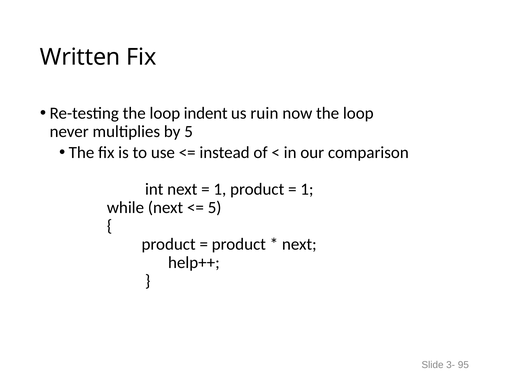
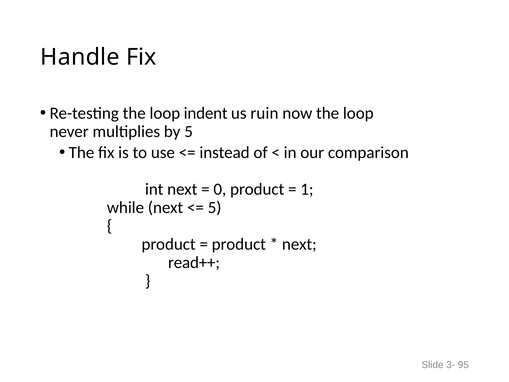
Written: Written -> Handle
1 at (220, 189): 1 -> 0
help++: help++ -> read++
